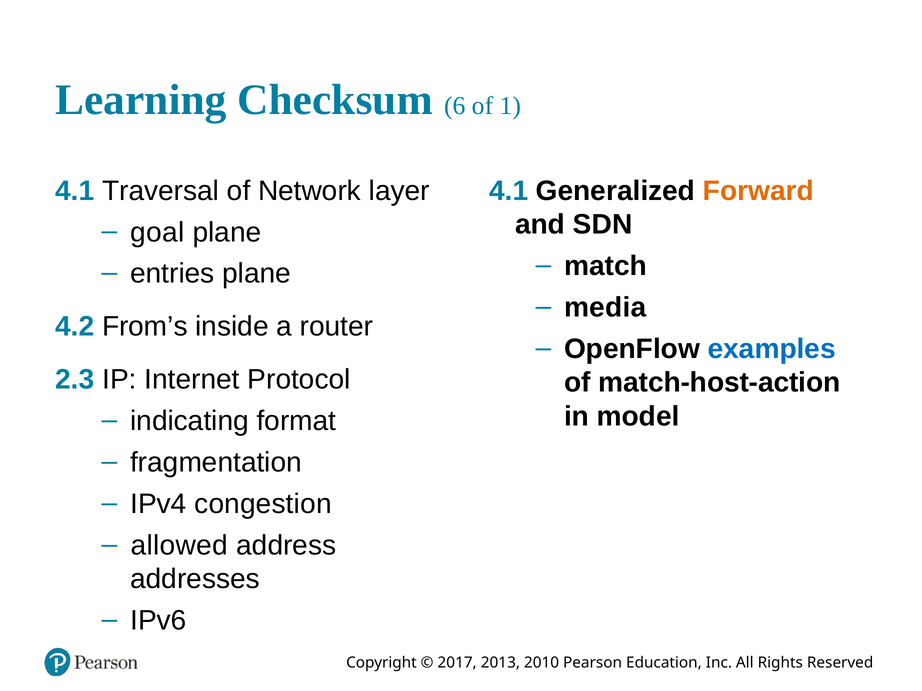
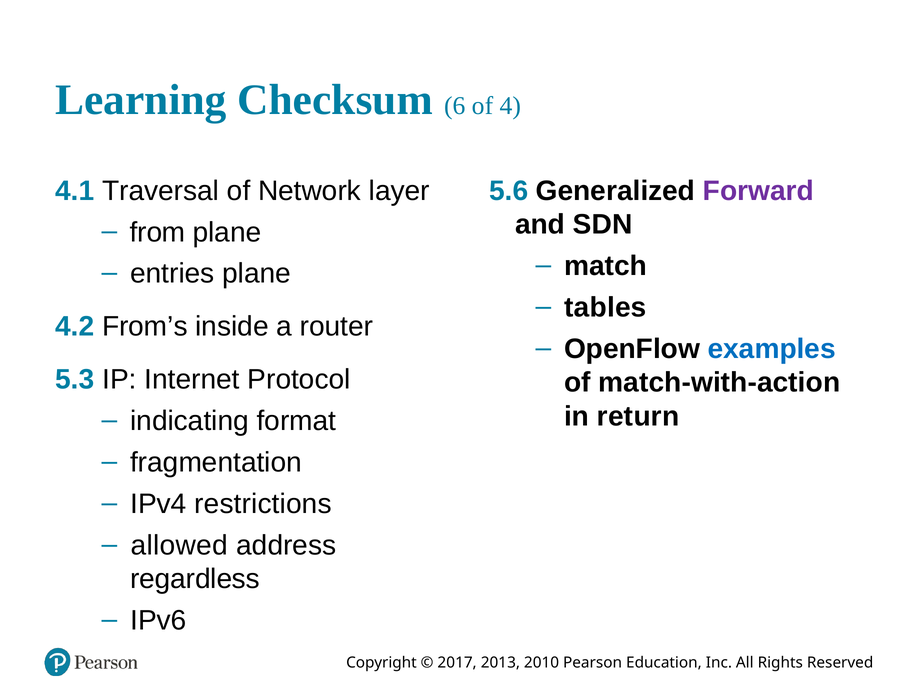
1: 1 -> 4
4.1 at (509, 191): 4.1 -> 5.6
Forward colour: orange -> purple
goal: goal -> from
media: media -> tables
2.3: 2.3 -> 5.3
match-host-action: match-host-action -> match-with-action
model: model -> return
congestion: congestion -> restrictions
addresses: addresses -> regardless
